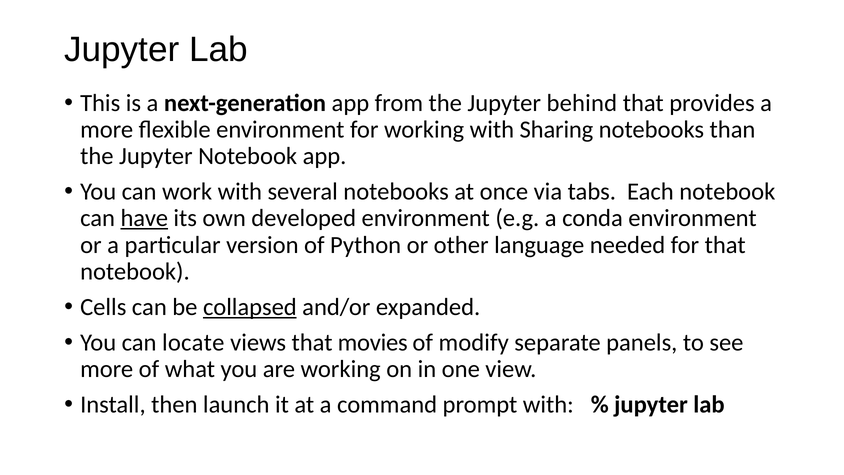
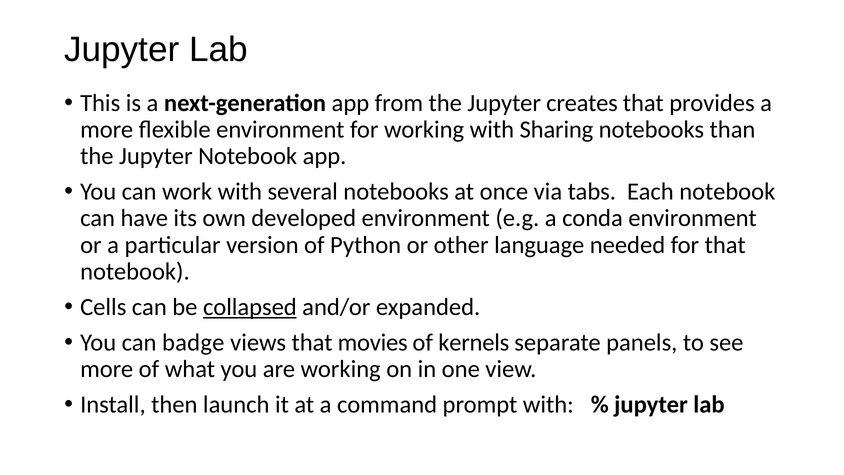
behind: behind -> creates
have underline: present -> none
locate: locate -> badge
modify: modify -> kernels
